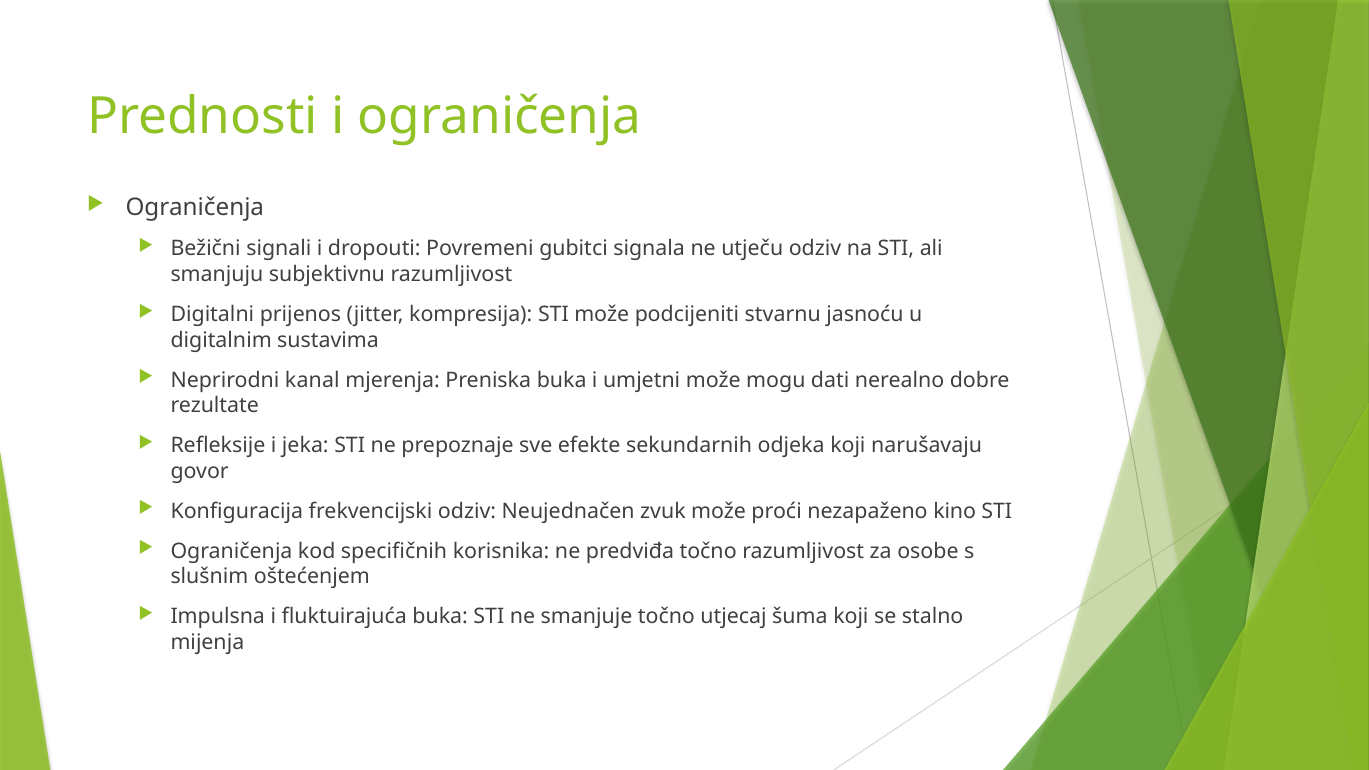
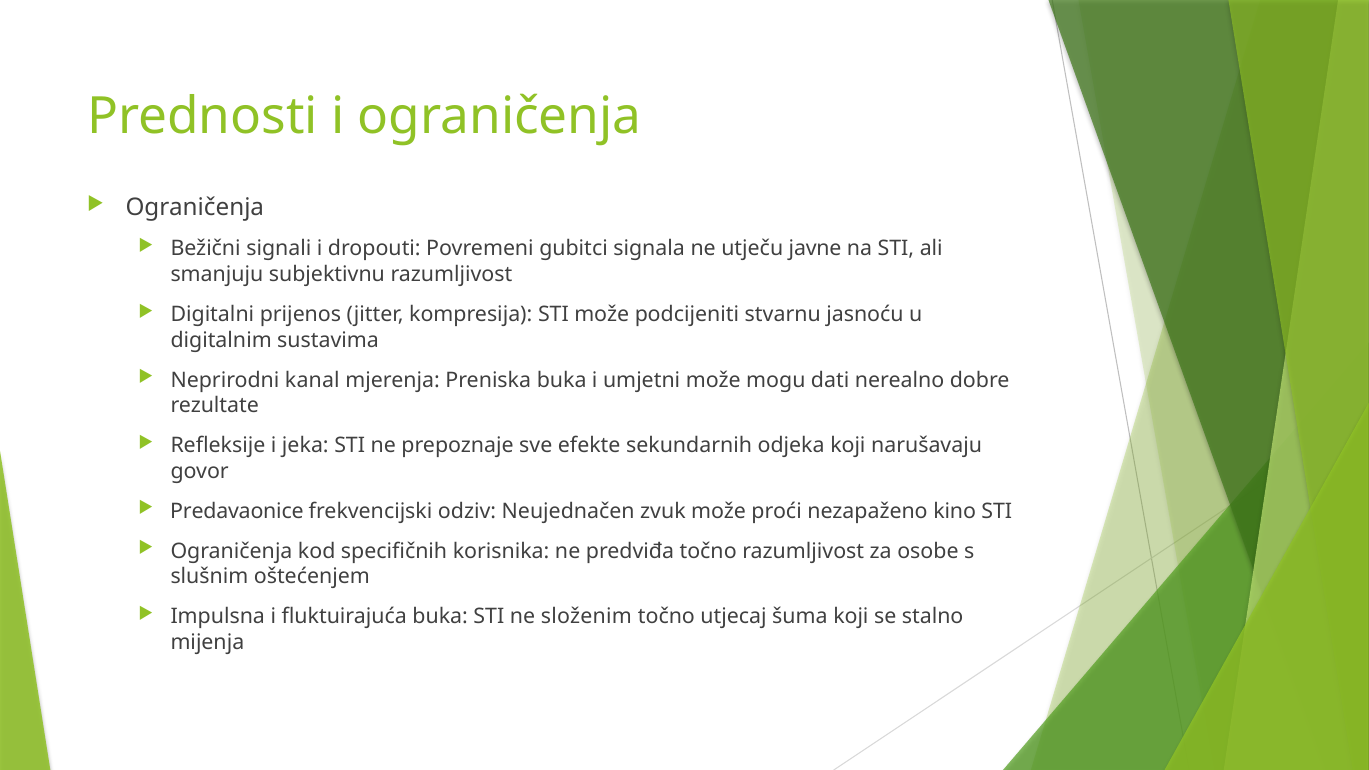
utječu odziv: odziv -> javne
Konfiguracija: Konfiguracija -> Predavaonice
smanjuje: smanjuje -> složenim
